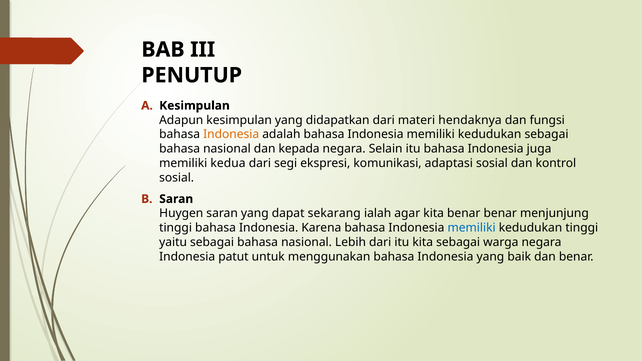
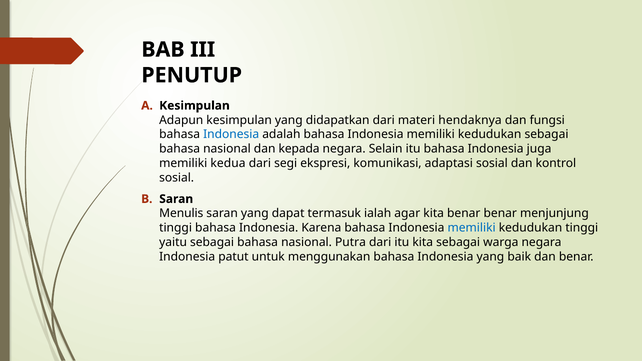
Indonesia at (231, 135) colour: orange -> blue
Huygen: Huygen -> Menulis
sekarang: sekarang -> termasuk
Lebih: Lebih -> Putra
